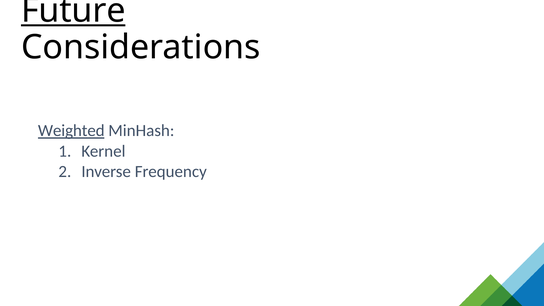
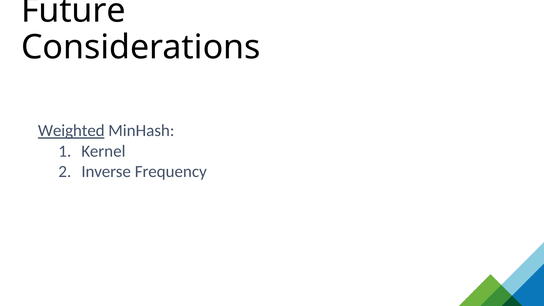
Future underline: present -> none
